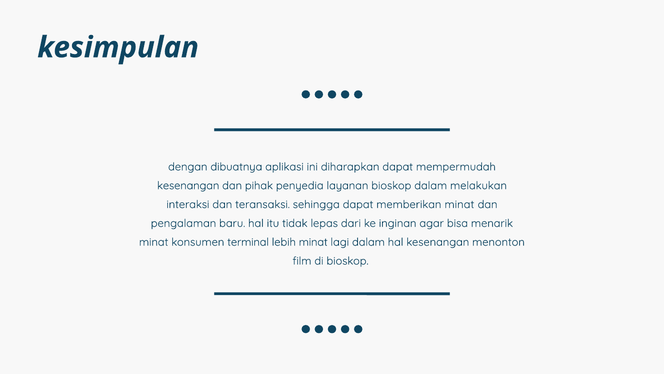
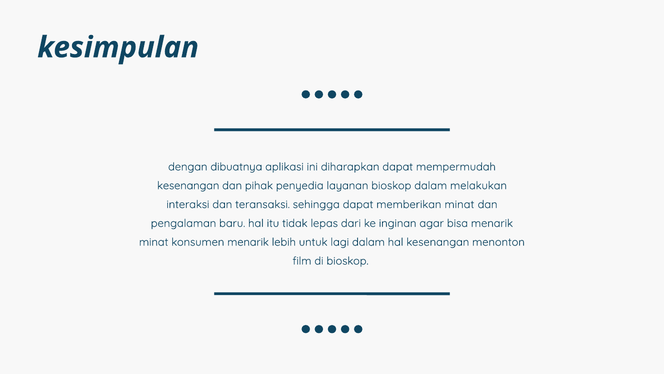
konsumen terminal: terminal -> menarik
lebih minat: minat -> untuk
